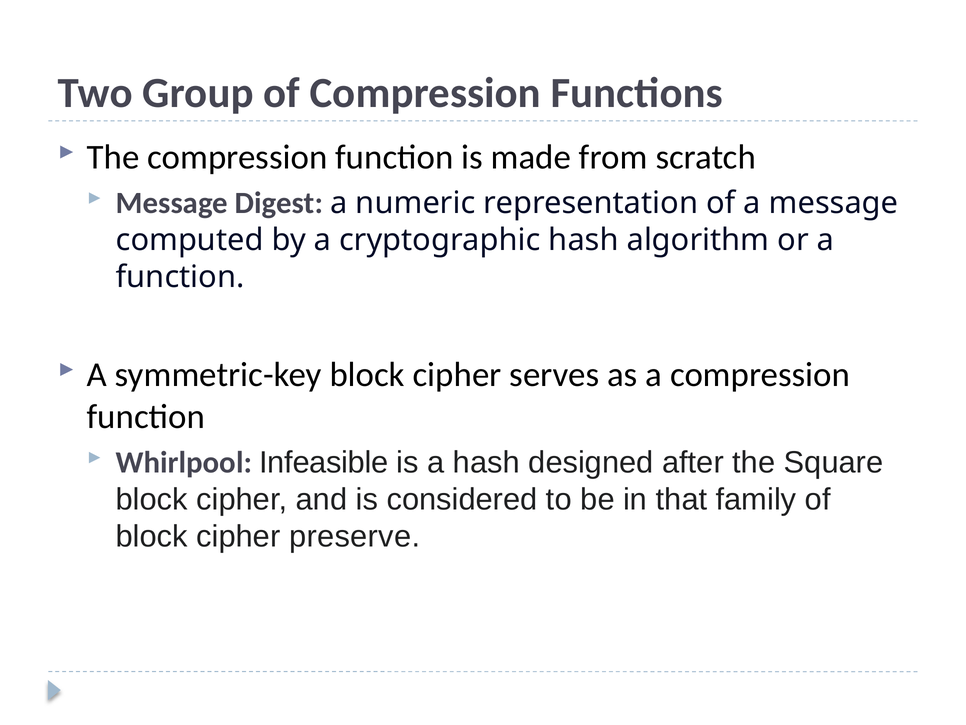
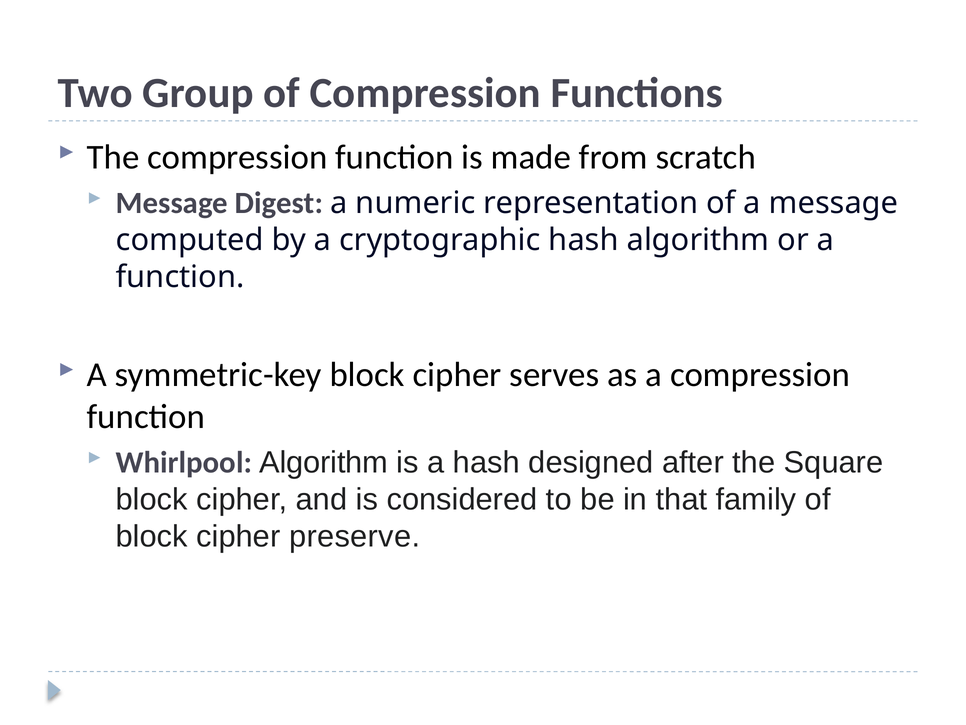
Whirlpool Infeasible: Infeasible -> Algorithm
